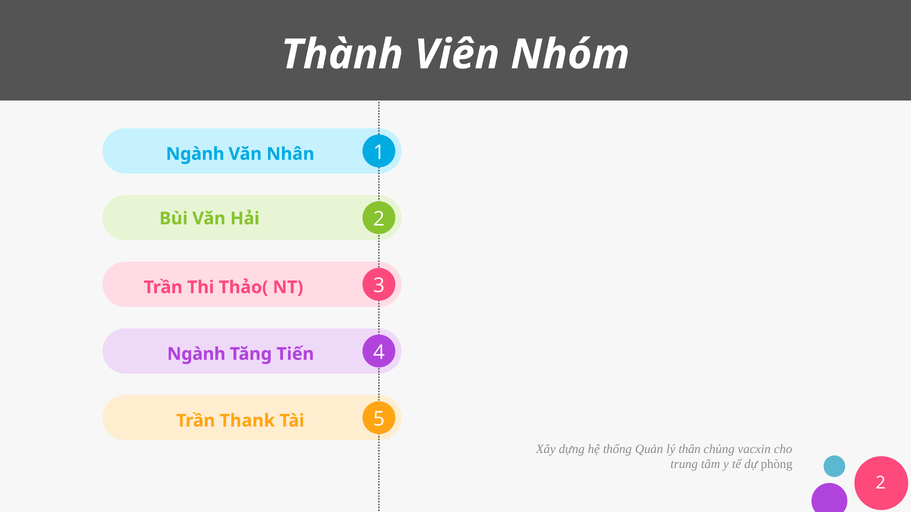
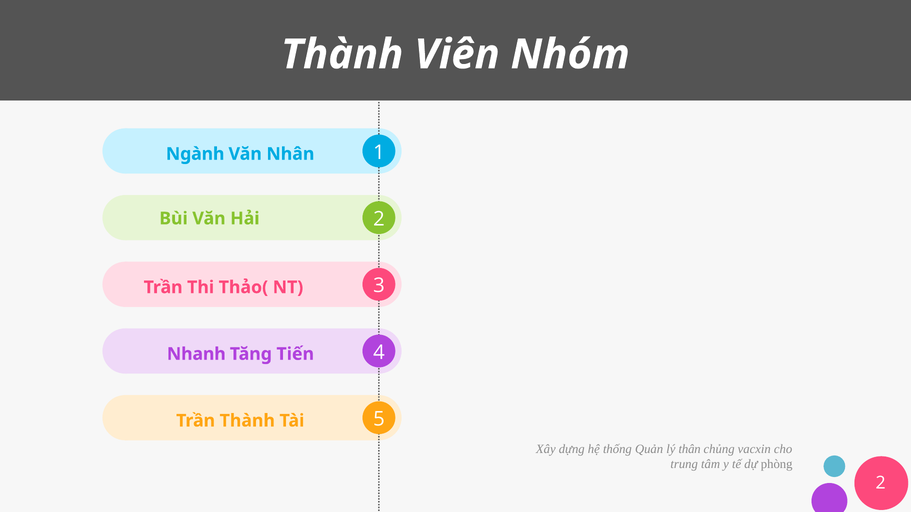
Ngành at (196, 354): Ngành -> Nhanh
Trần Thank: Thank -> Thành
